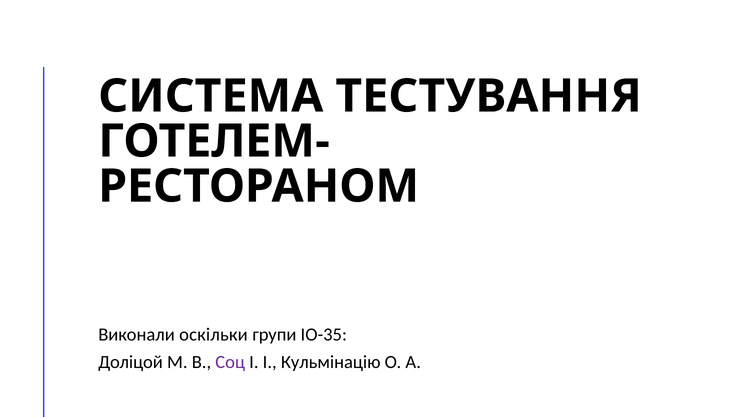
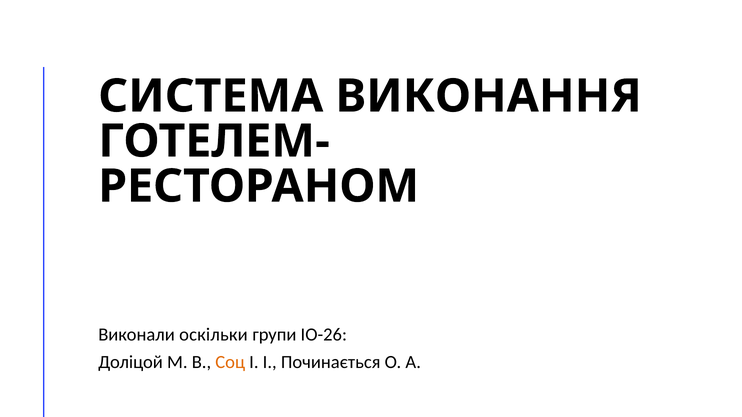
ТЕСТУВАННЯ: ТЕСТУВАННЯ -> ВИКОНАННЯ
ІО-35: ІО-35 -> ІО-26
Соц colour: purple -> orange
Кульмінацію: Кульмінацію -> Починається
